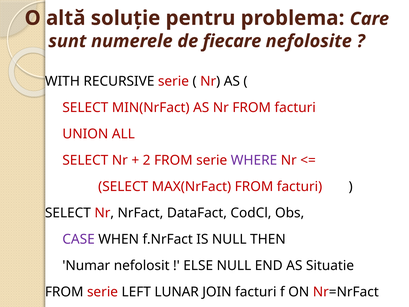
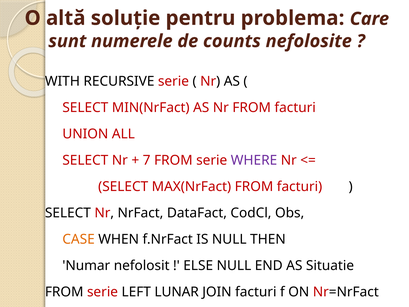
fiecare: fiecare -> counts
2: 2 -> 7
CASE colour: purple -> orange
